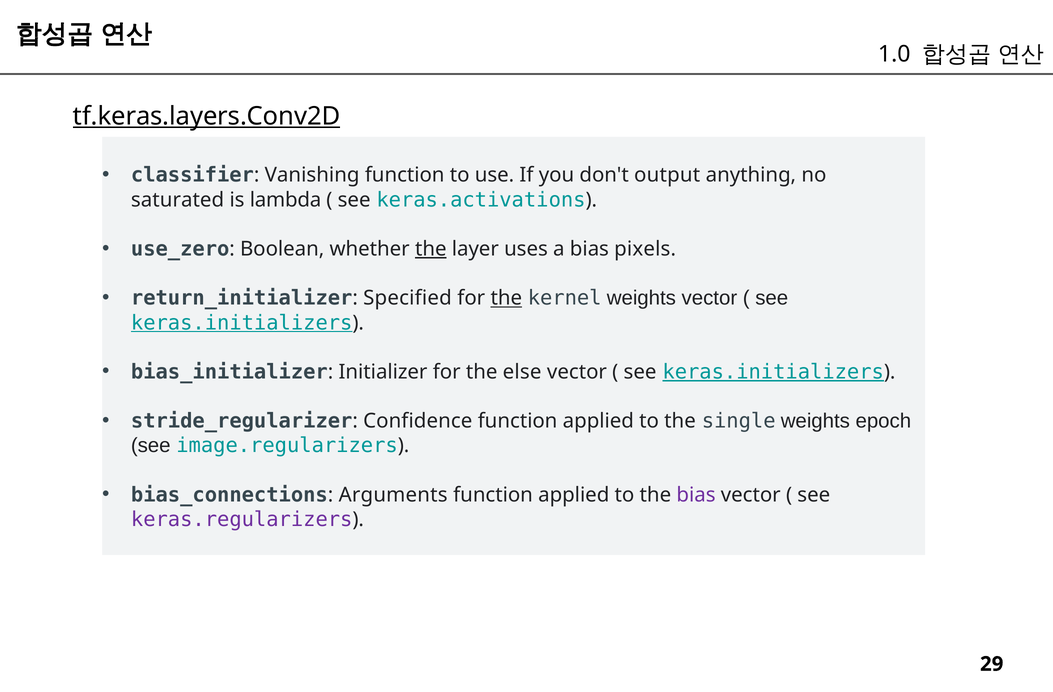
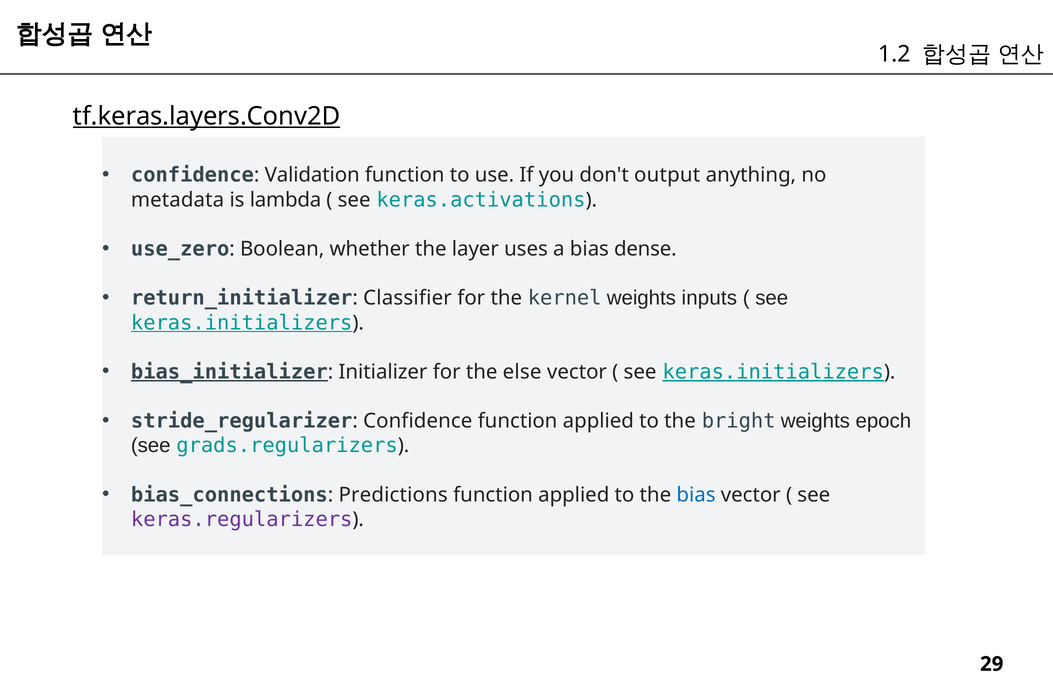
1.0: 1.0 -> 1.2
classifier at (192, 175): classifier -> confidence
Vanishing: Vanishing -> Validation
saturated: saturated -> metadata
the at (431, 249) underline: present -> none
pixels: pixels -> dense
Specified: Specified -> Classifier
the at (506, 298) underline: present -> none
weights vector: vector -> inputs
bias_initializer underline: none -> present
single: single -> bright
image.regularizers: image.regularizers -> grads.regularizers
Arguments: Arguments -> Predictions
bias at (696, 495) colour: purple -> blue
